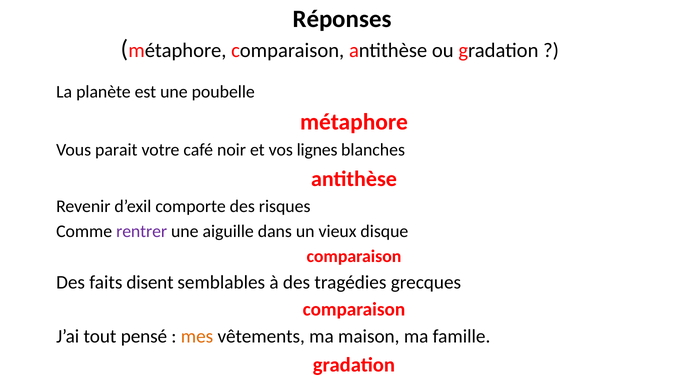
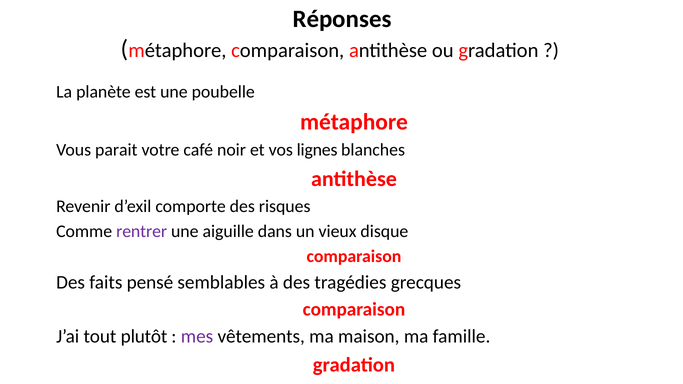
disent: disent -> pensé
pensé: pensé -> plutôt
mes colour: orange -> purple
